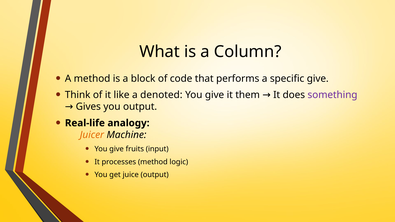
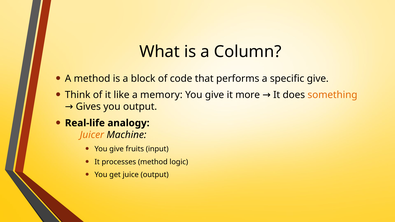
denoted: denoted -> memory
them: them -> more
something colour: purple -> orange
